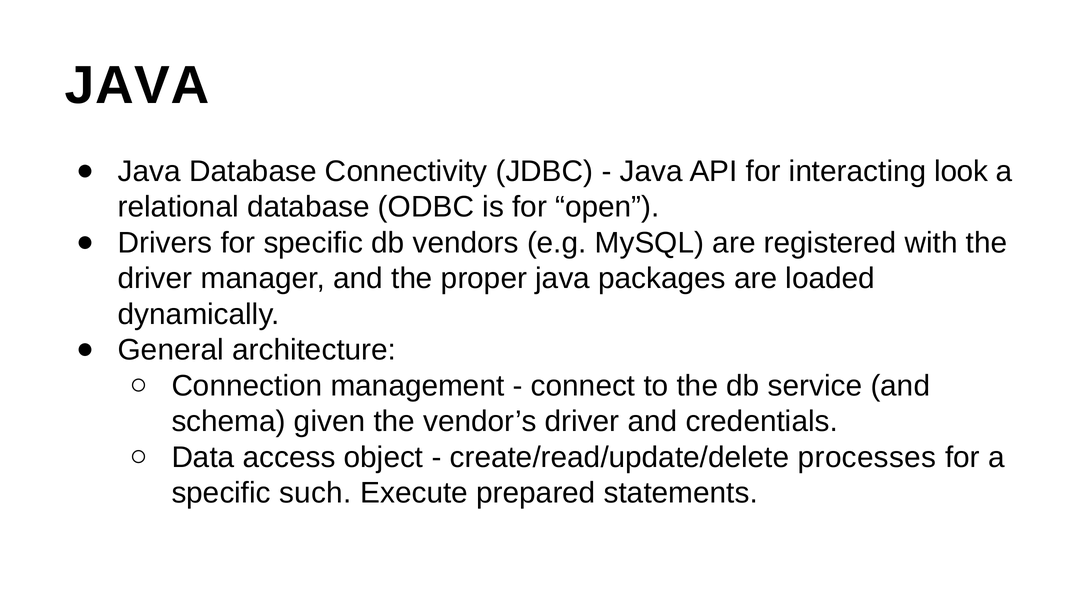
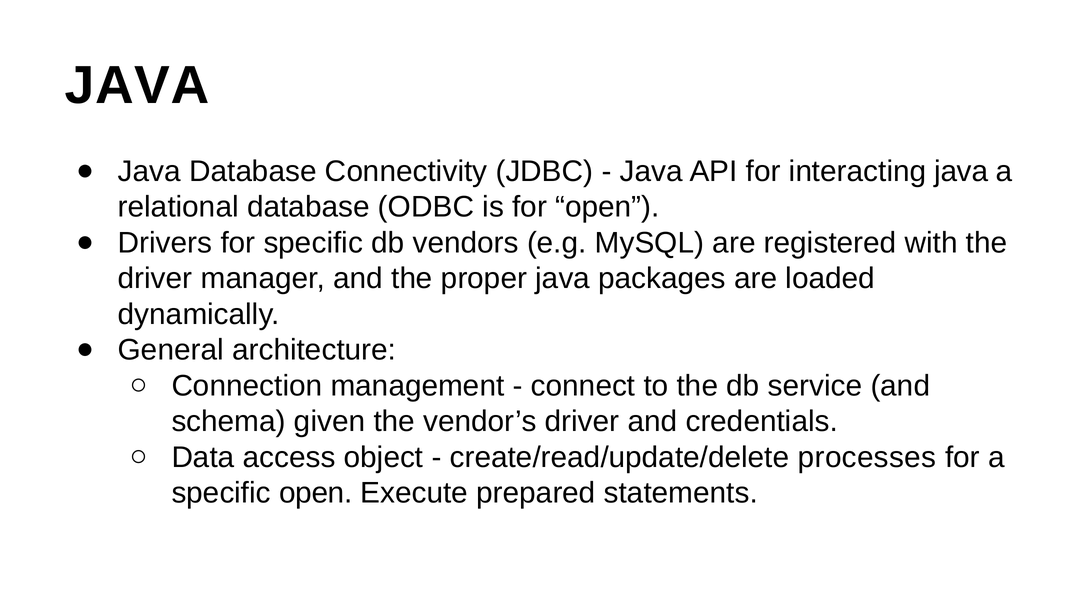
interacting look: look -> java
specific such: such -> open
